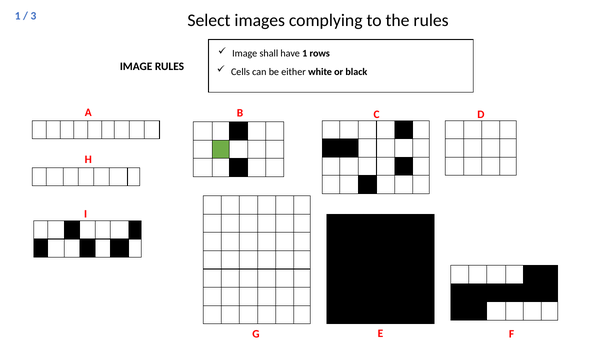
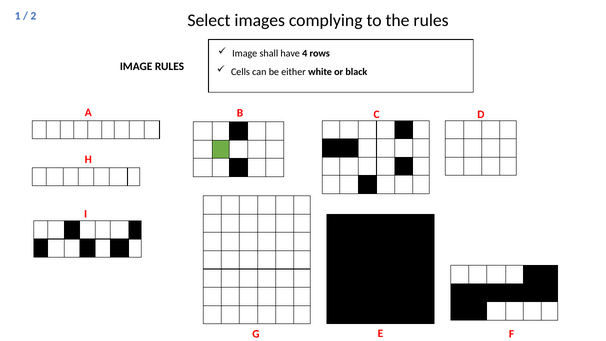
3: 3 -> 2
have 1: 1 -> 4
